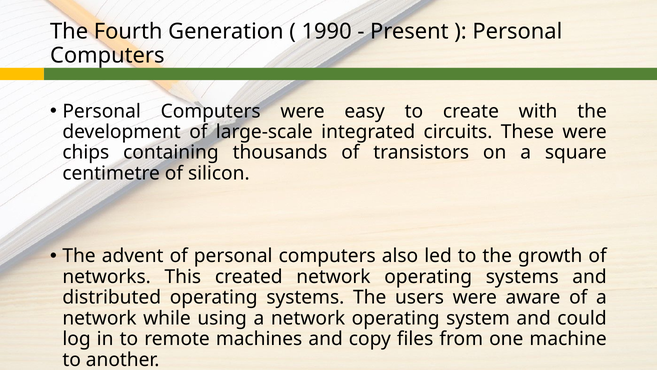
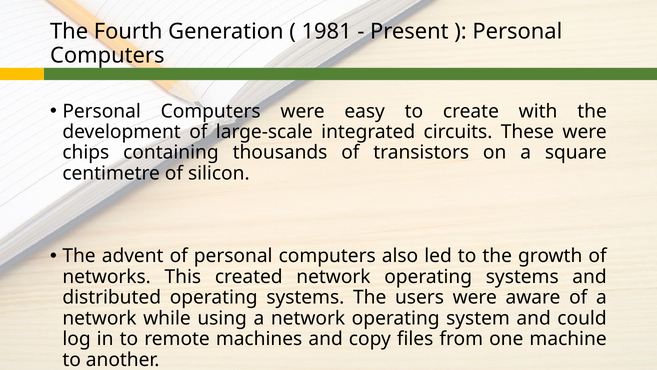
1990: 1990 -> 1981
